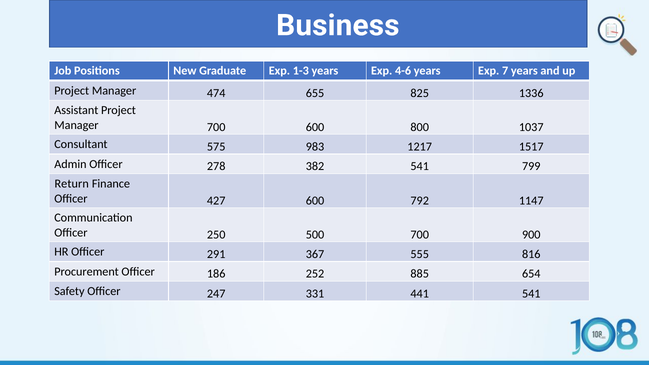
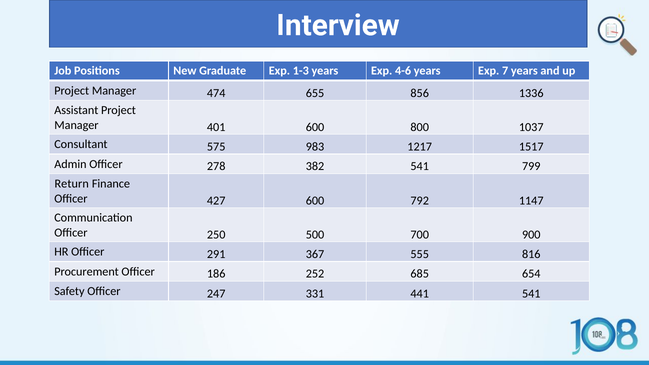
Business: Business -> Interview
825: 825 -> 856
Manager 700: 700 -> 401
885: 885 -> 685
